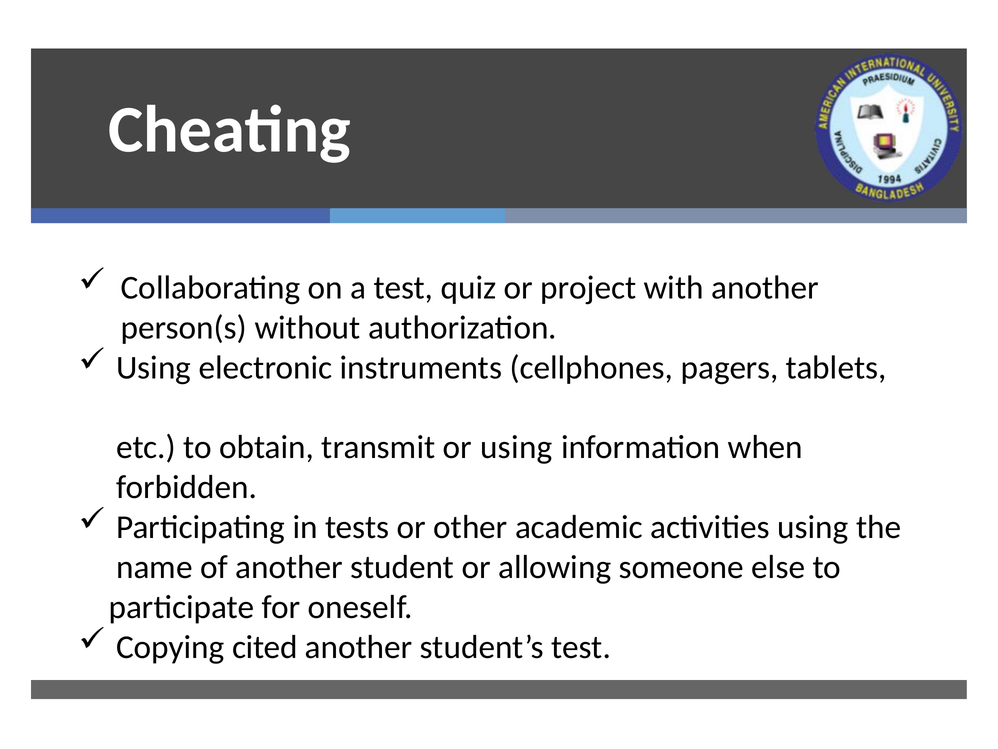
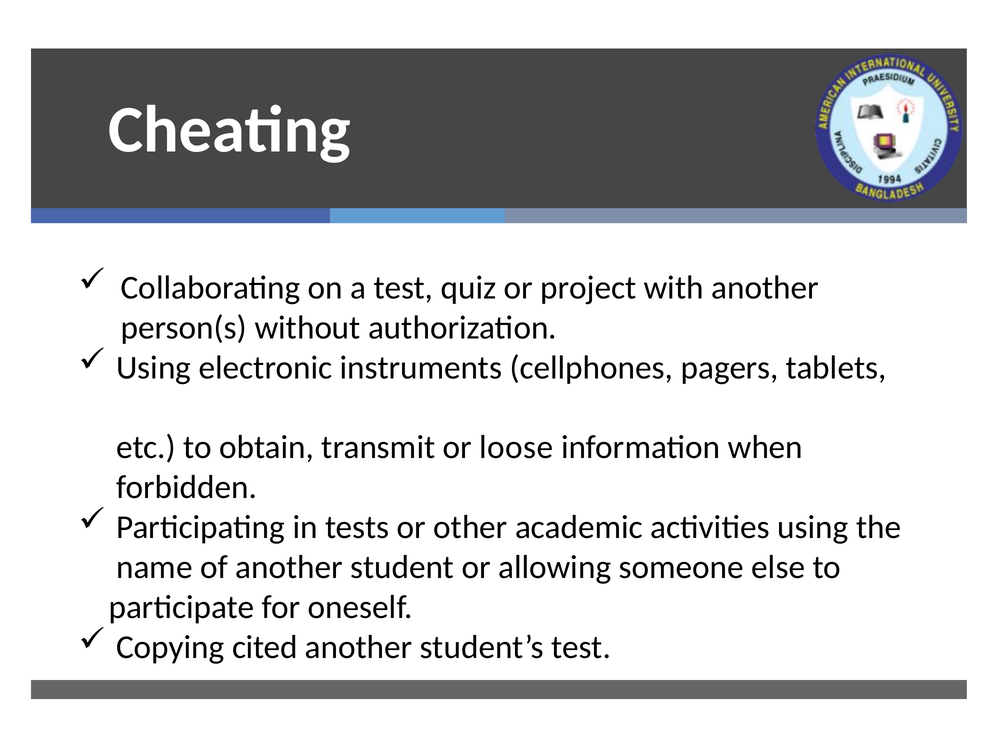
or using: using -> loose
